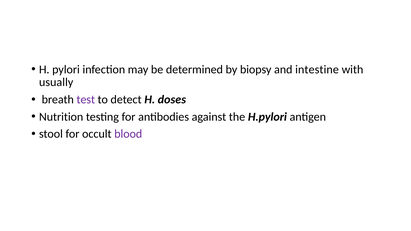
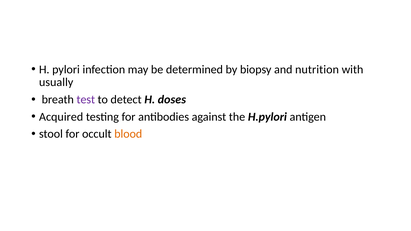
intestine: intestine -> nutrition
Nutrition: Nutrition -> Acquired
blood colour: purple -> orange
